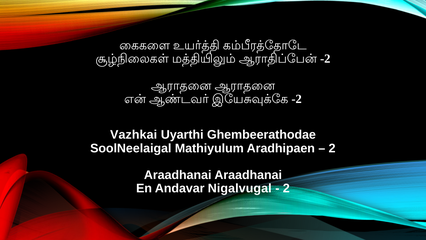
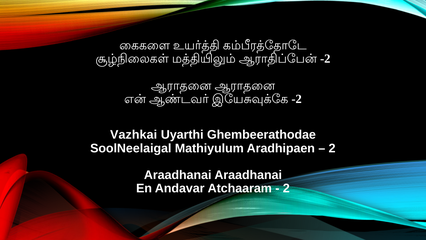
Nigalvugal: Nigalvugal -> Atchaaram
